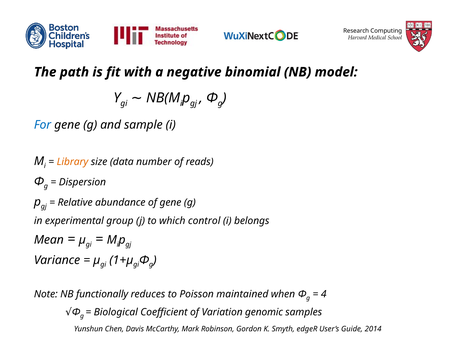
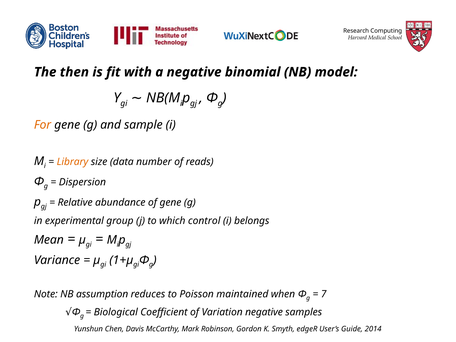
path: path -> then
For colour: blue -> orange
functionally: functionally -> assumption
4: 4 -> 7
Variation genomic: genomic -> negative
